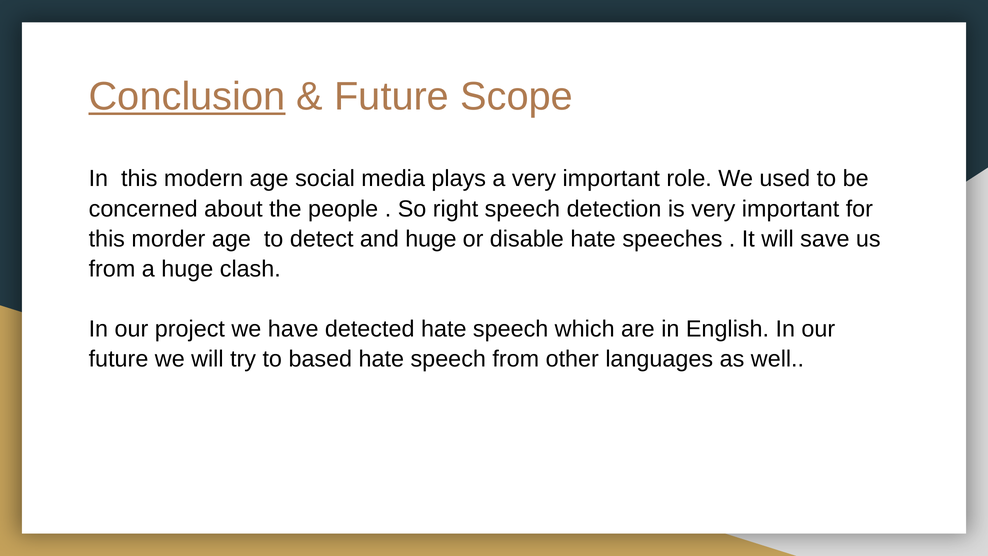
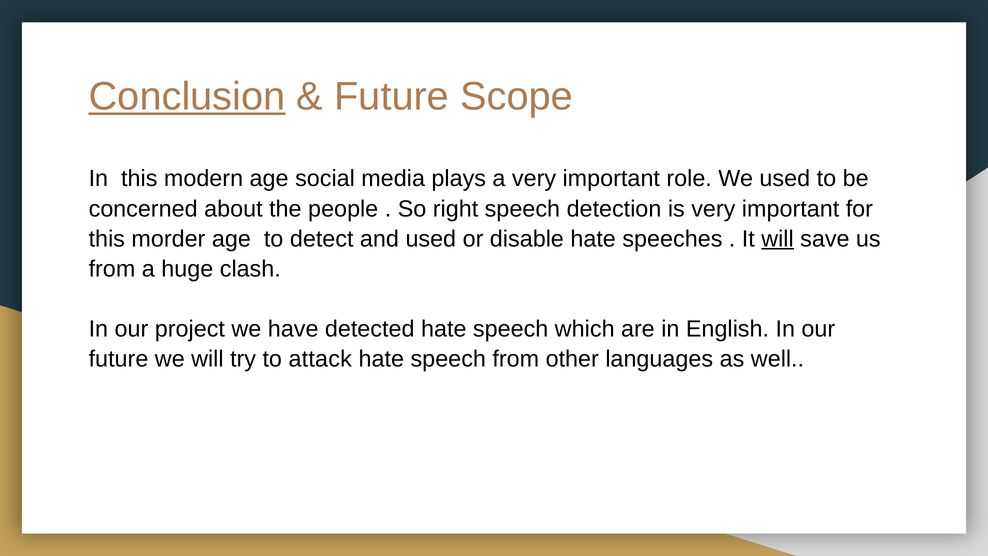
and huge: huge -> used
will at (777, 239) underline: none -> present
based: based -> attack
